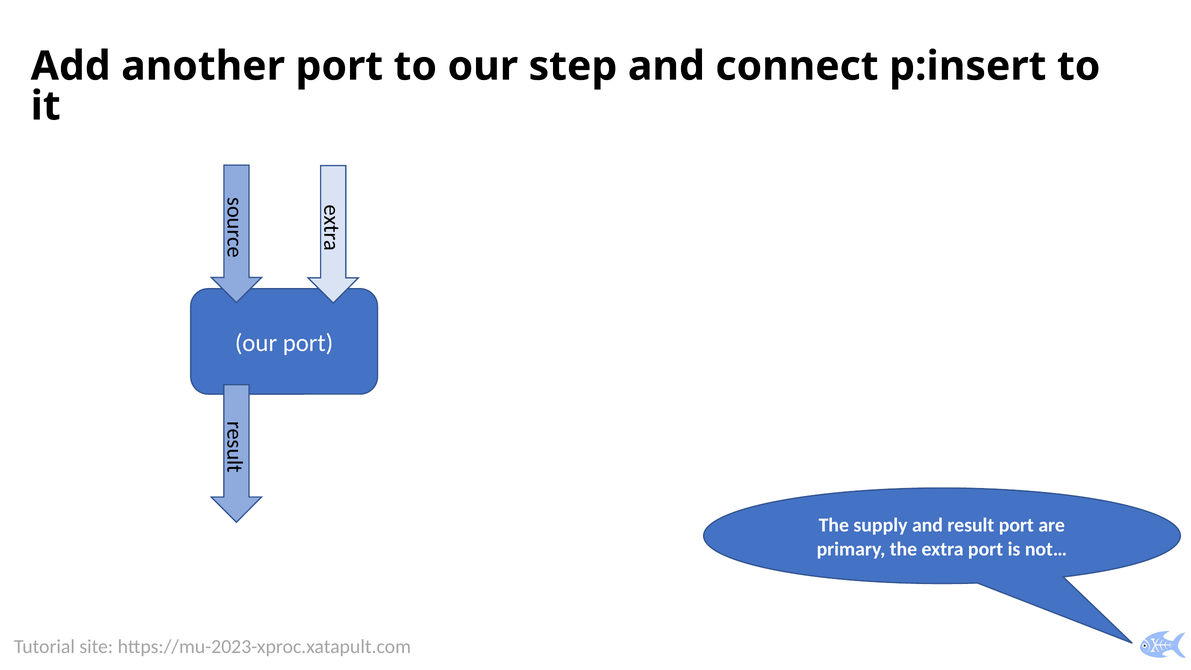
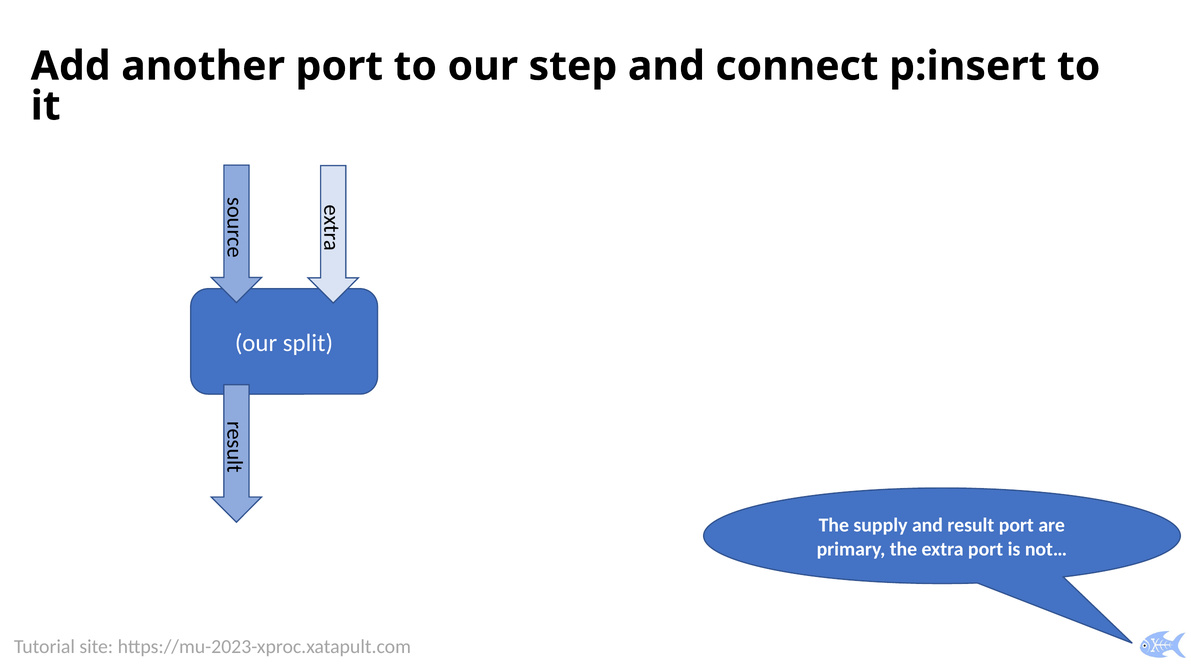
our port: port -> split
